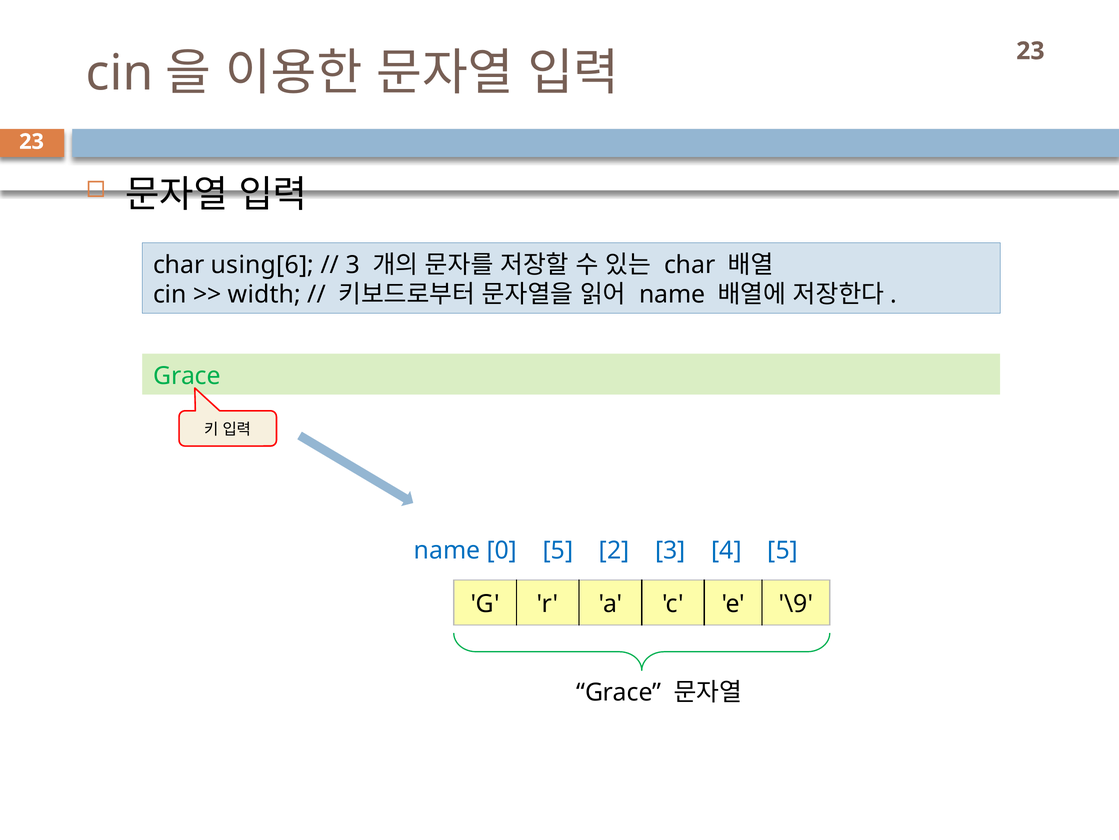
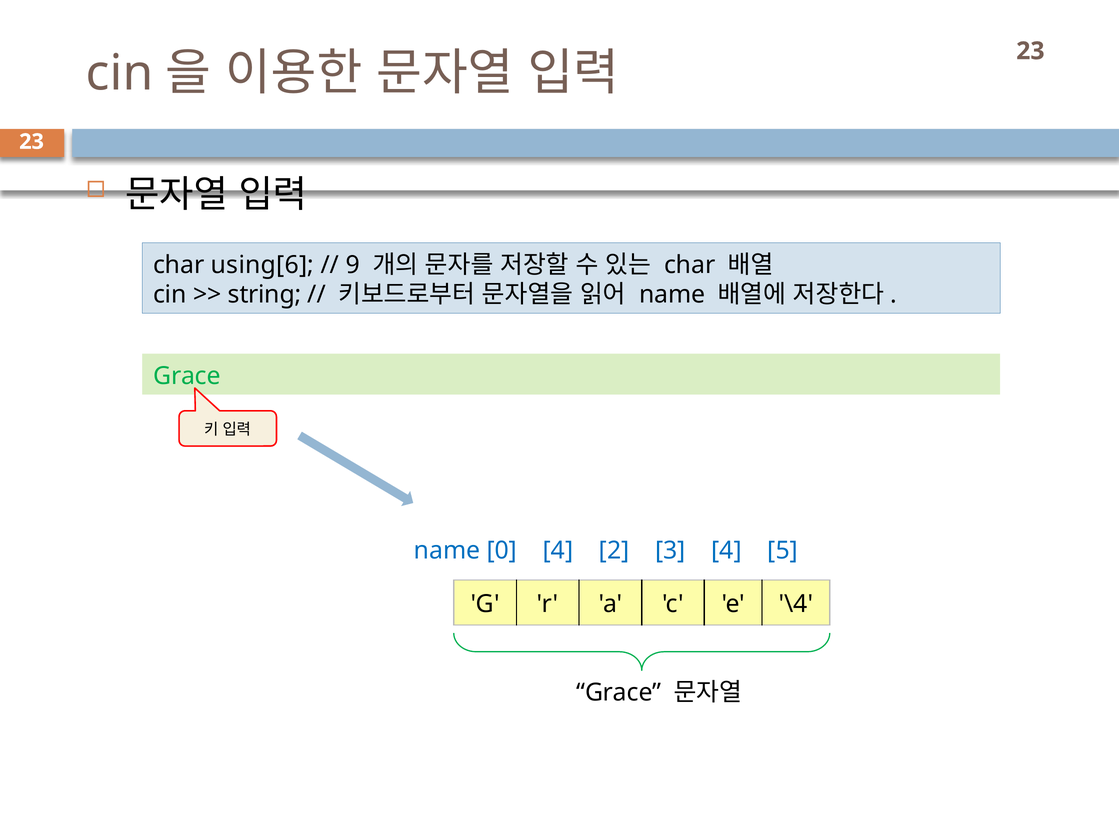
3 at (353, 265): 3 -> 9
width: width -> string
0 5: 5 -> 4
\9: \9 -> \4
